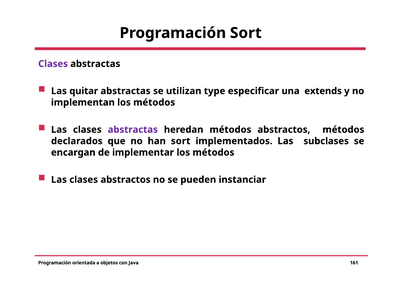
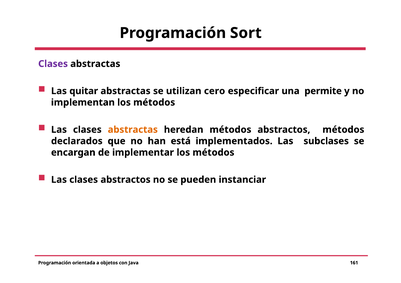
type: type -> cero
extends: extends -> permite
abstractas at (133, 130) colour: purple -> orange
han sort: sort -> está
